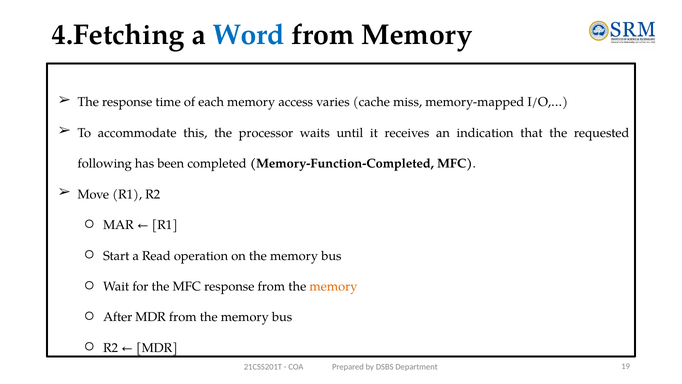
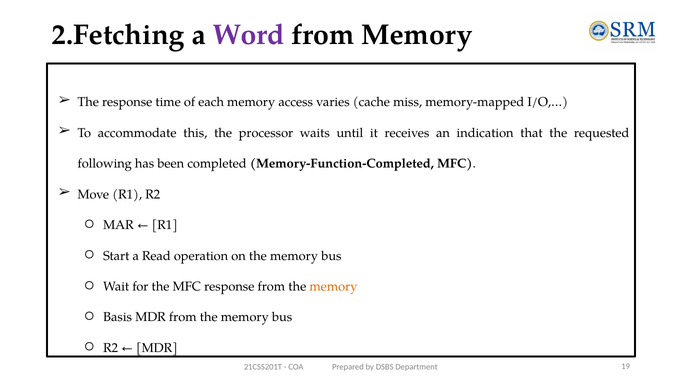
4.Fetching: 4.Fetching -> 2.Fetching
Word colour: blue -> purple
After: After -> Basis
